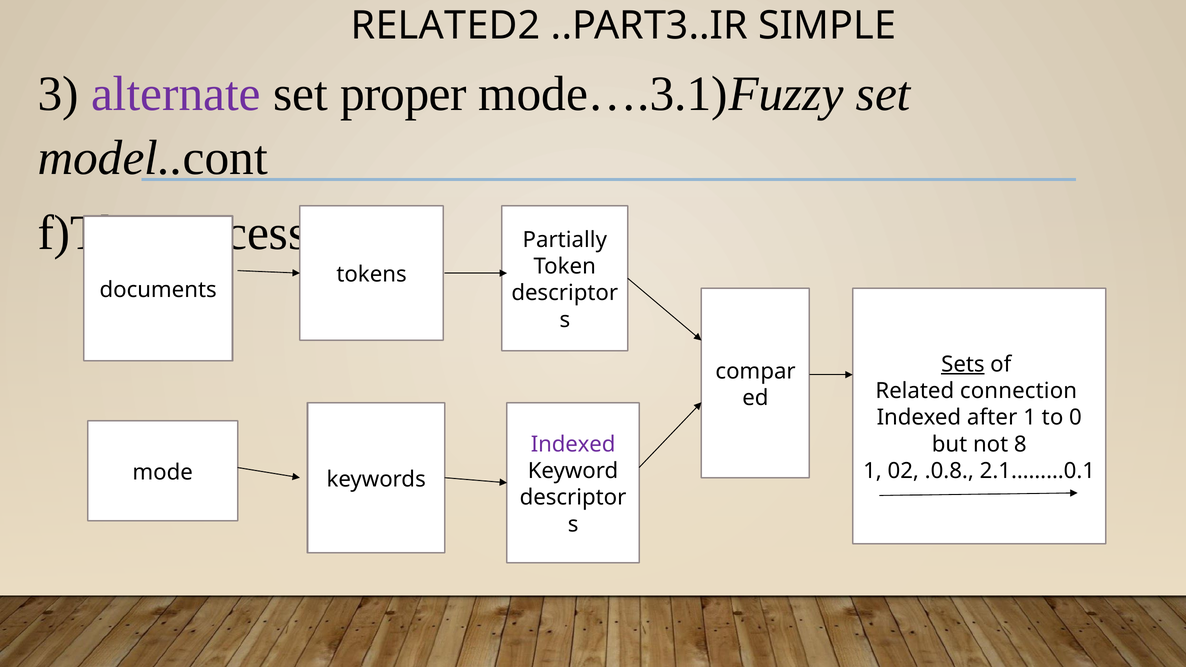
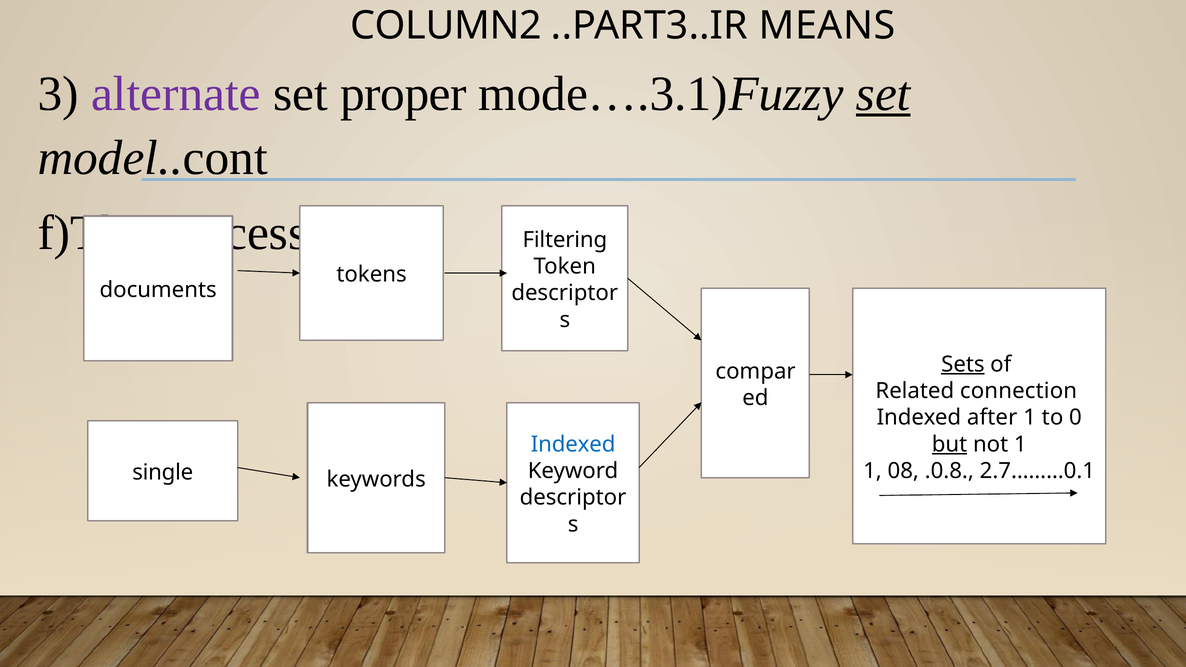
RELATED2: RELATED2 -> COLUMN2
SIMPLE: SIMPLE -> MEANS
set at (883, 94) underline: none -> present
Partially: Partially -> Filtering
Indexed at (573, 444) colour: purple -> blue
but underline: none -> present
not 8: 8 -> 1
02: 02 -> 08
2.1………0.1: 2.1………0.1 -> 2.7………0.1
mode: mode -> single
